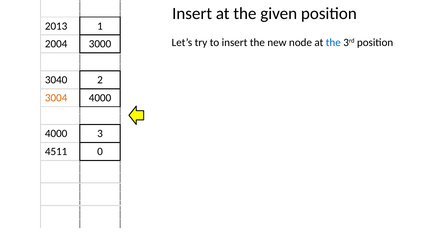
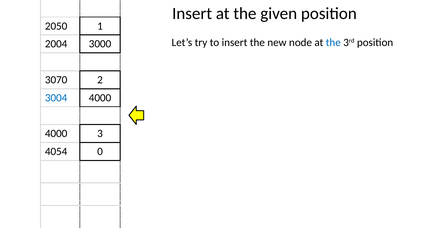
2013: 2013 -> 2050
3040: 3040 -> 3070
3004 colour: orange -> blue
4511: 4511 -> 4054
